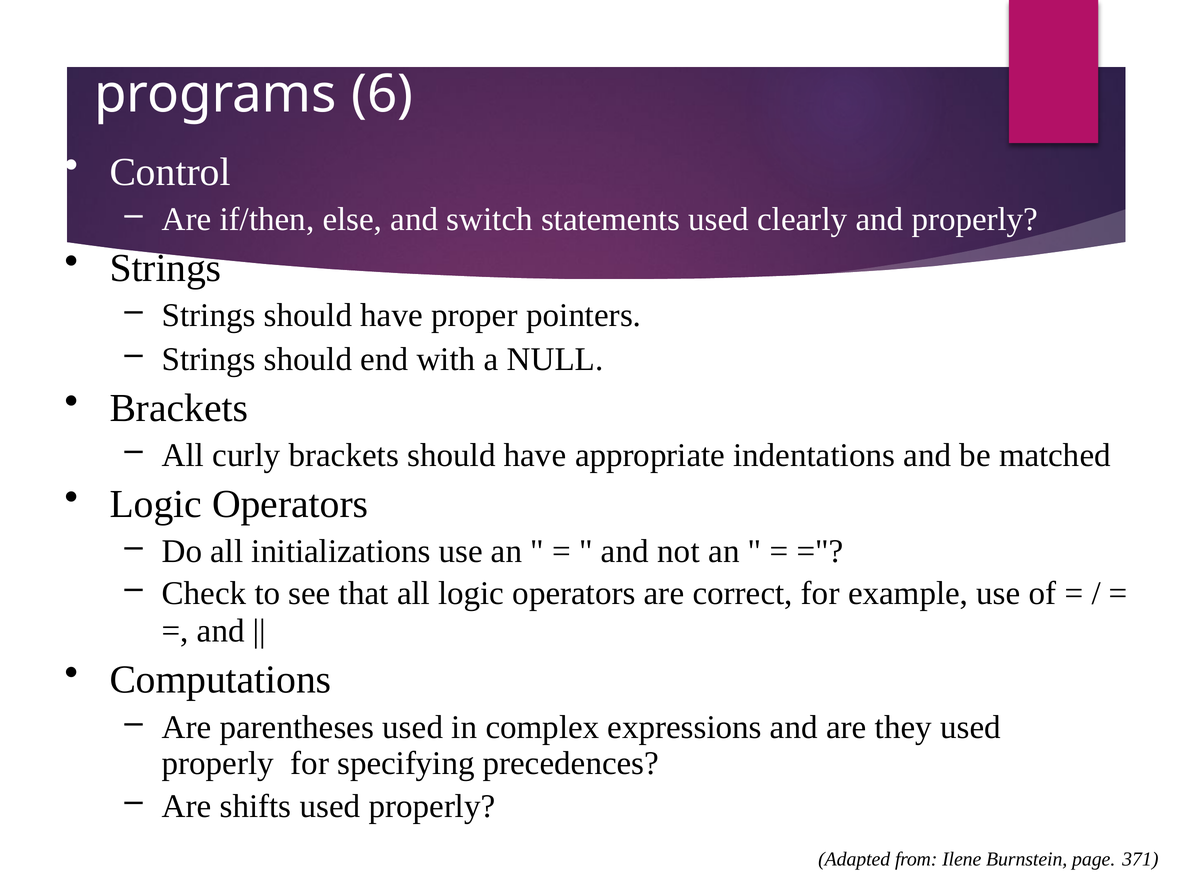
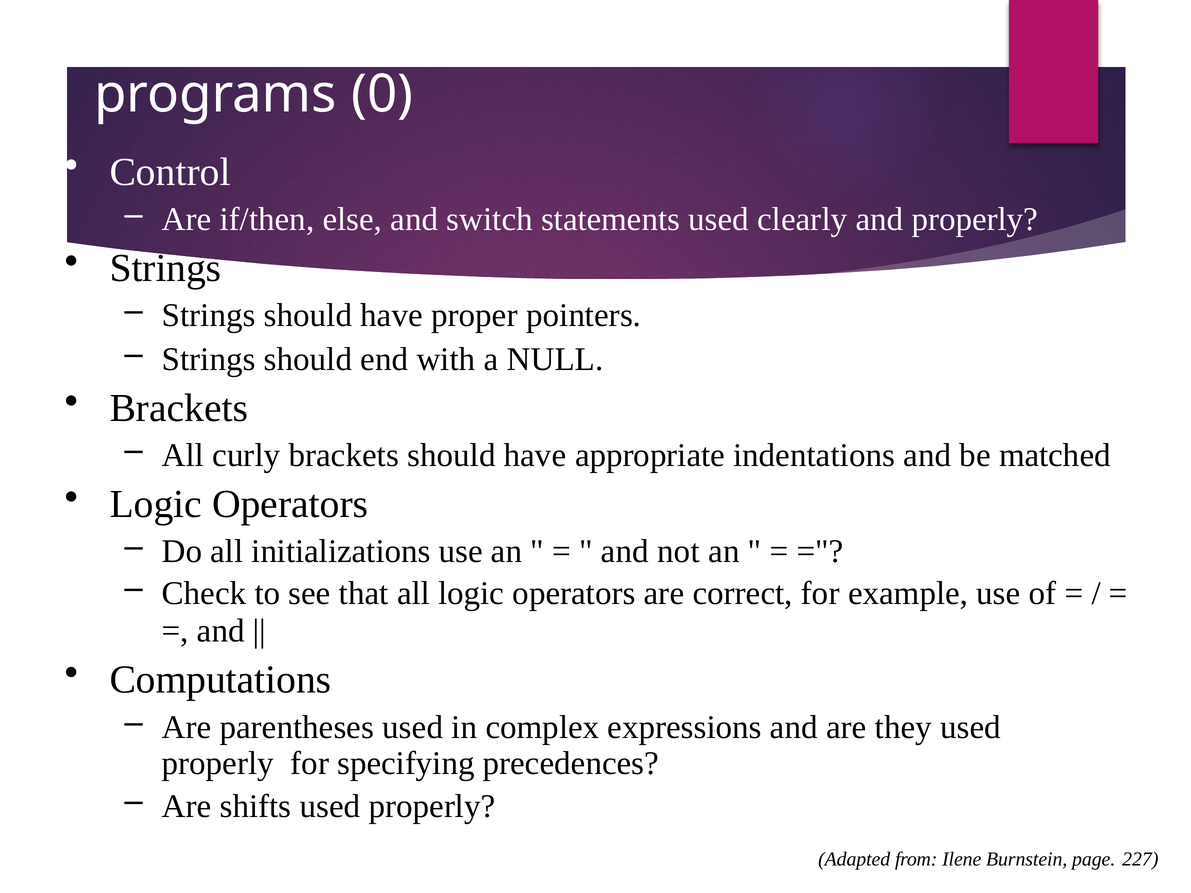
6: 6 -> 0
371: 371 -> 227
